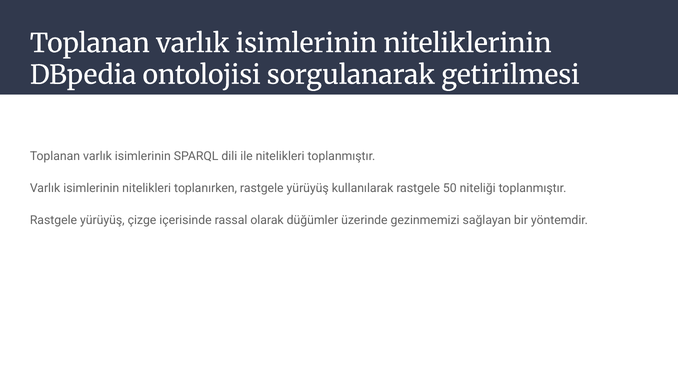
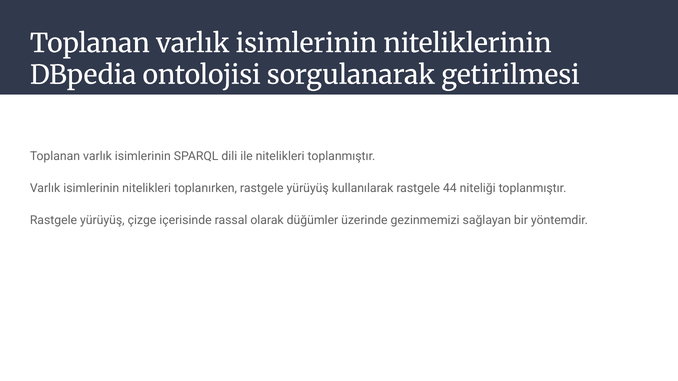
50: 50 -> 44
